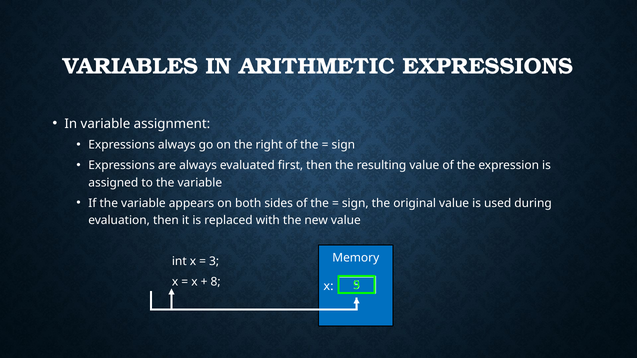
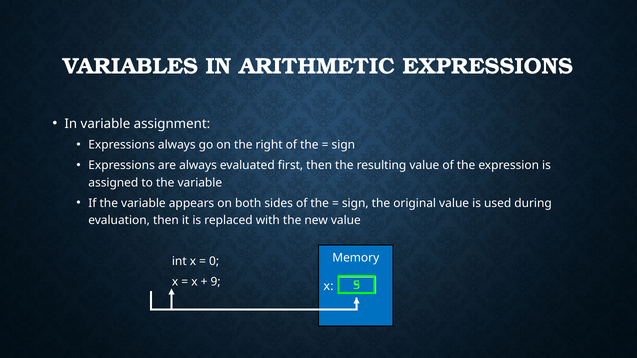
3: 3 -> 0
8 at (216, 282): 8 -> 9
